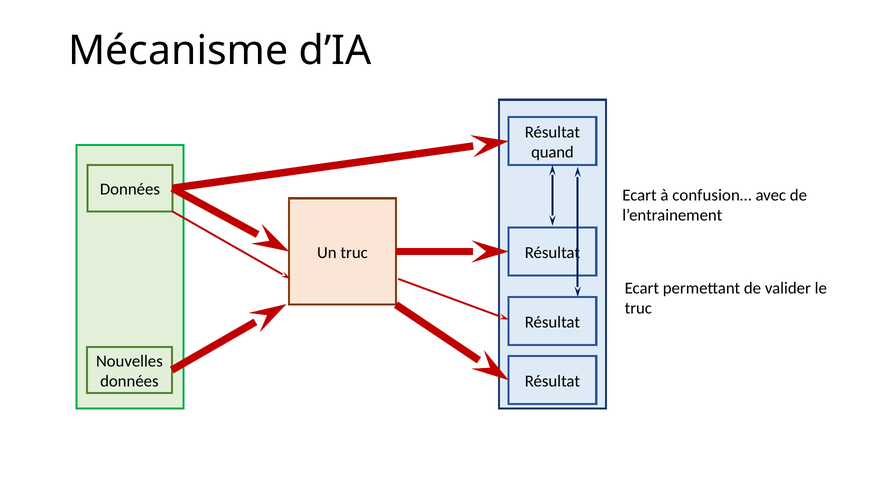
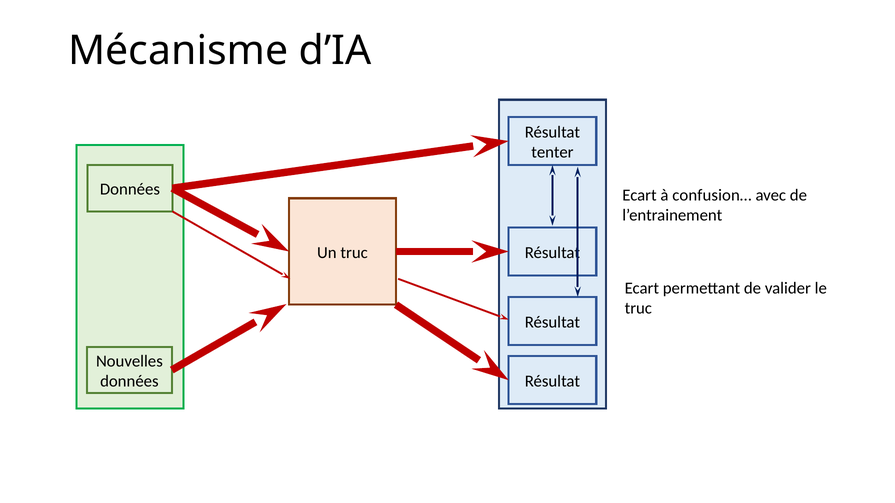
quand: quand -> tenter
